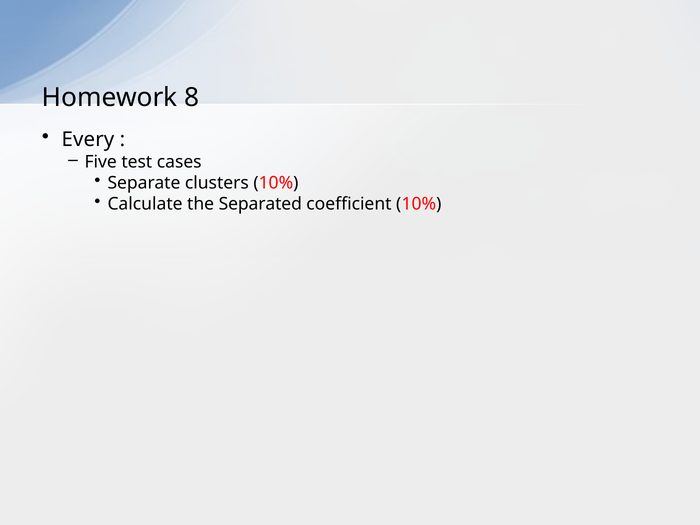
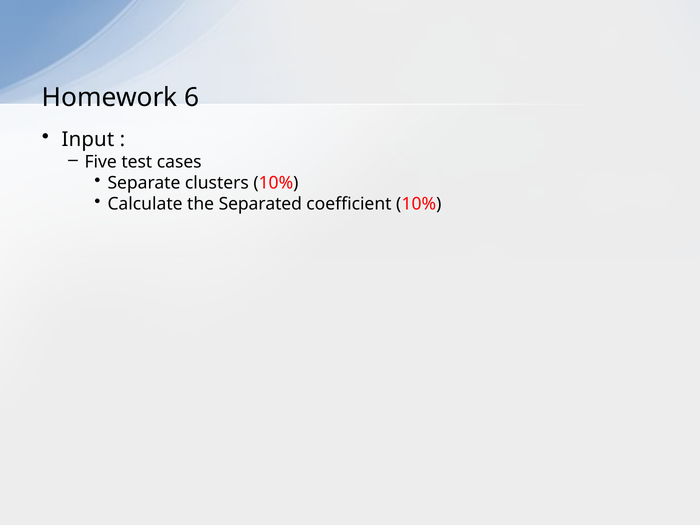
8: 8 -> 6
Every: Every -> Input
